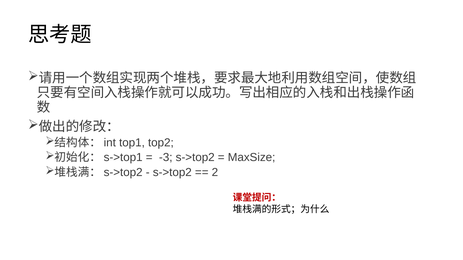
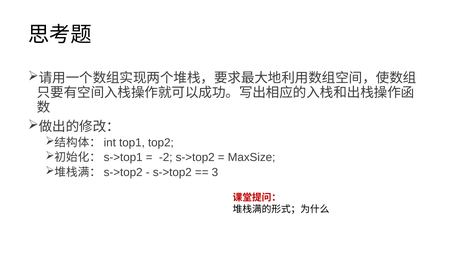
-3: -3 -> -2
2: 2 -> 3
